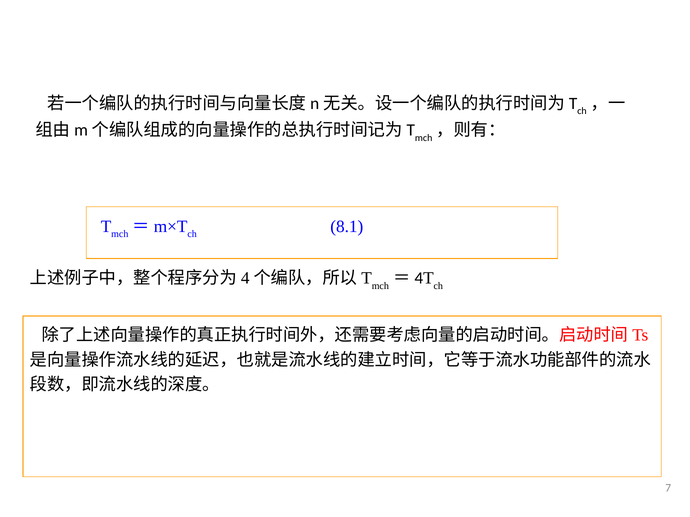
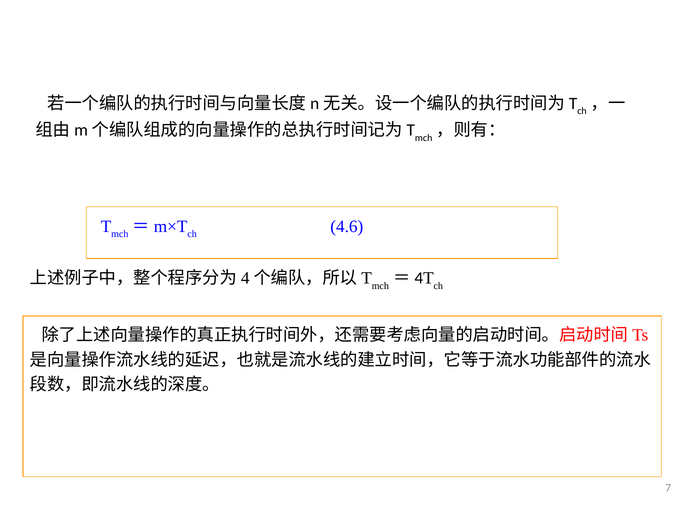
8.1: 8.1 -> 4.6
